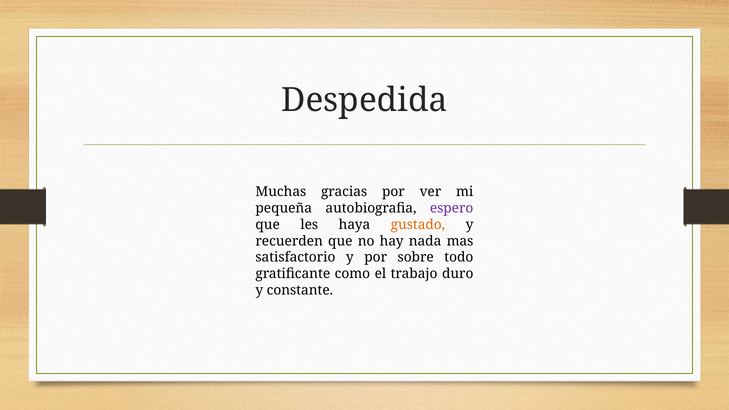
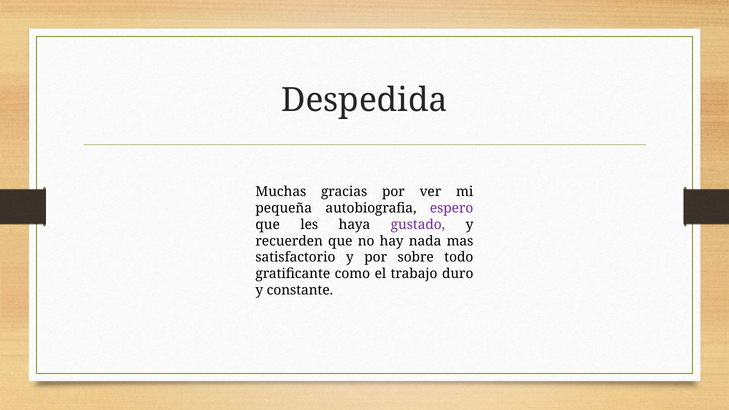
gustado colour: orange -> purple
